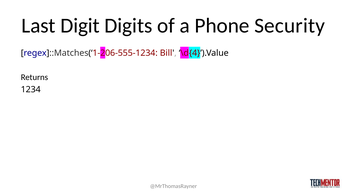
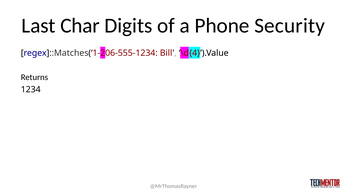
Digit: Digit -> Char
